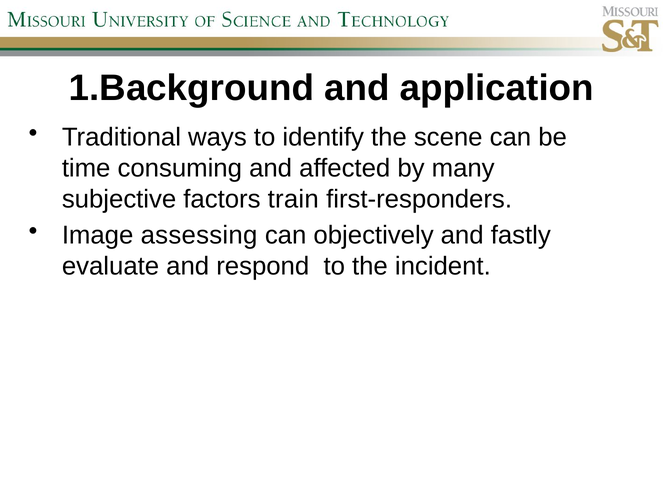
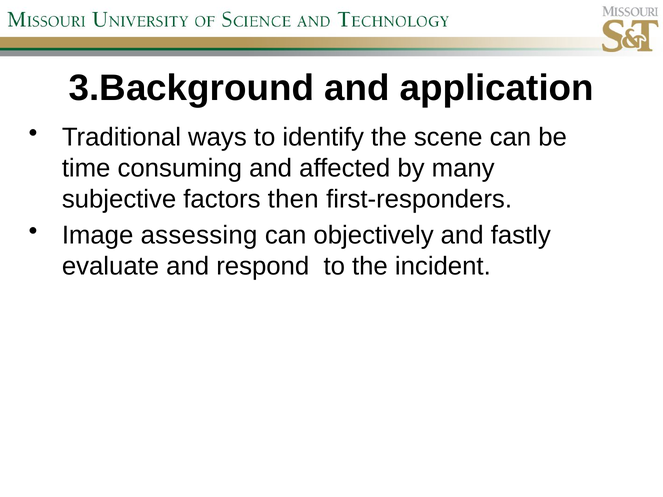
1.Background: 1.Background -> 3.Background
train: train -> then
